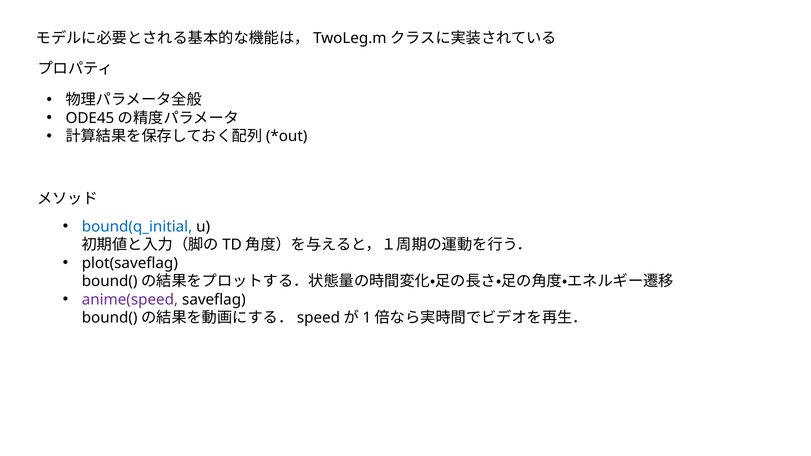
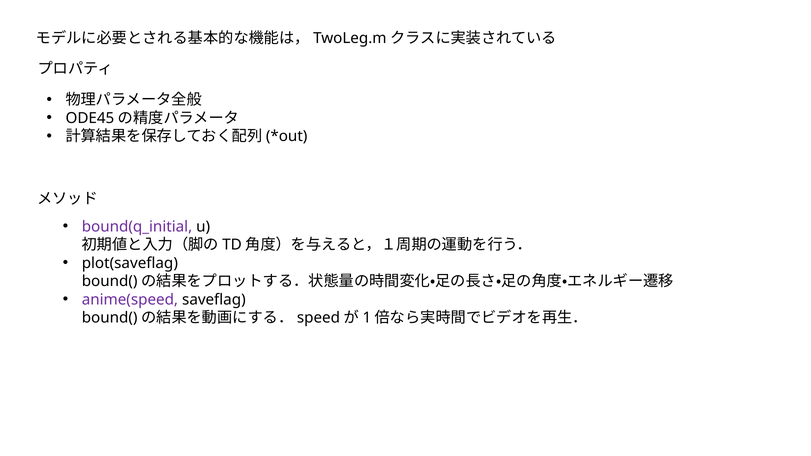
bound(q_initial colour: blue -> purple
